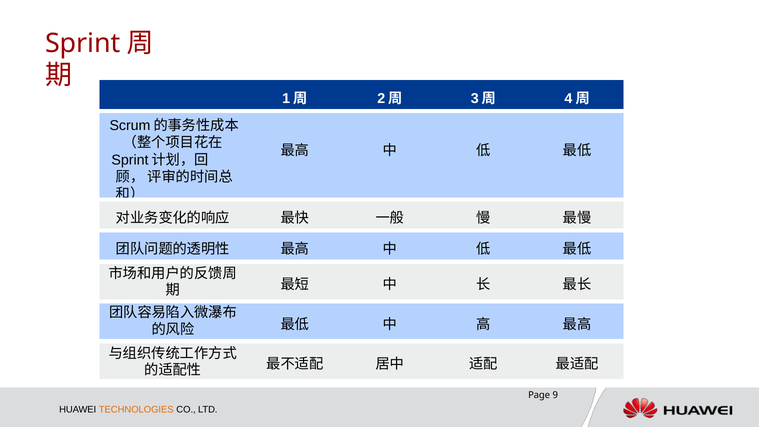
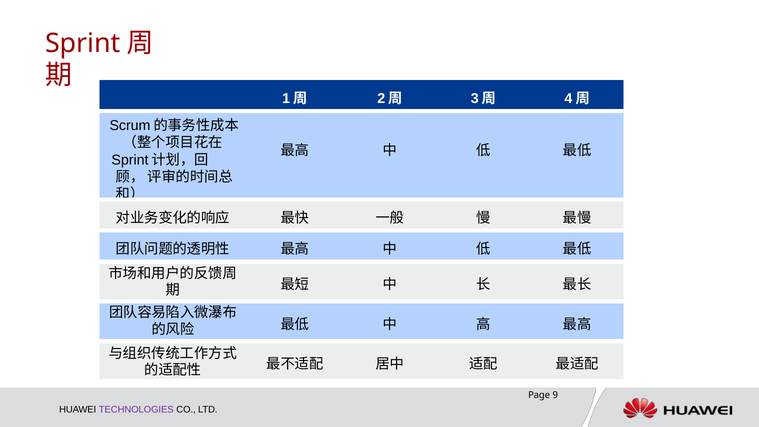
TECHNOLOGIES colour: orange -> purple
